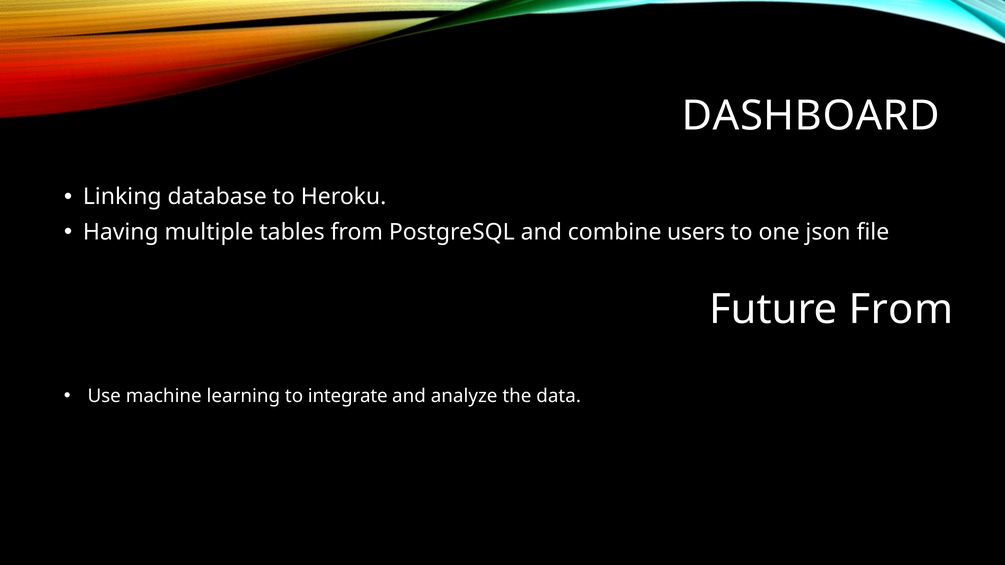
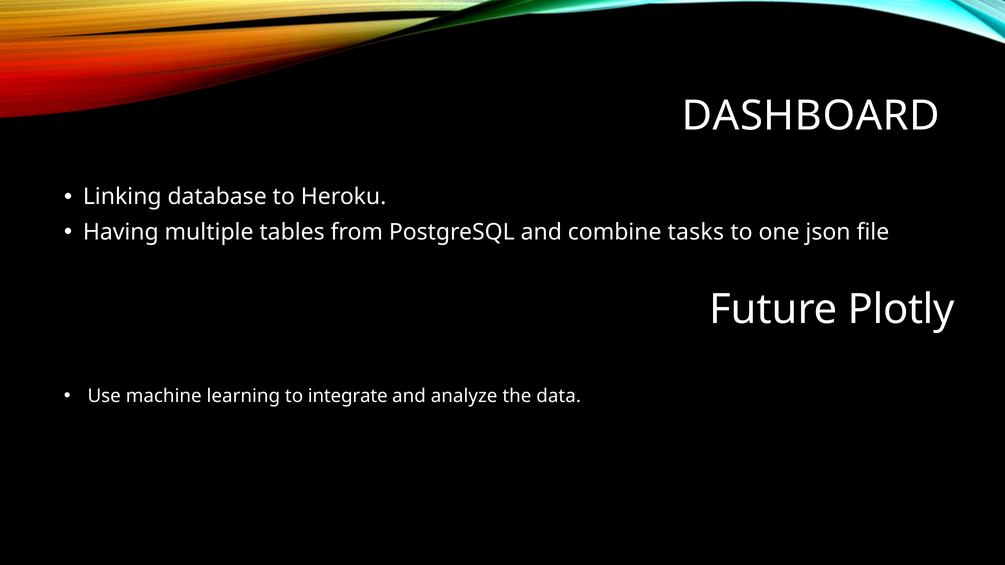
users: users -> tasks
Future From: From -> Plotly
